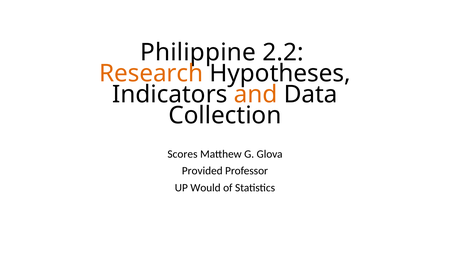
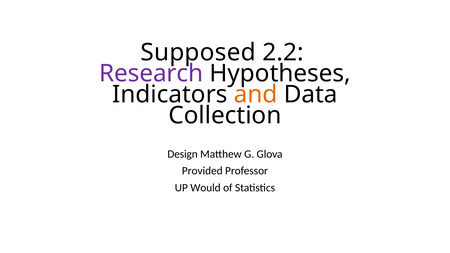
Philippine: Philippine -> Supposed
Research colour: orange -> purple
Scores: Scores -> Design
